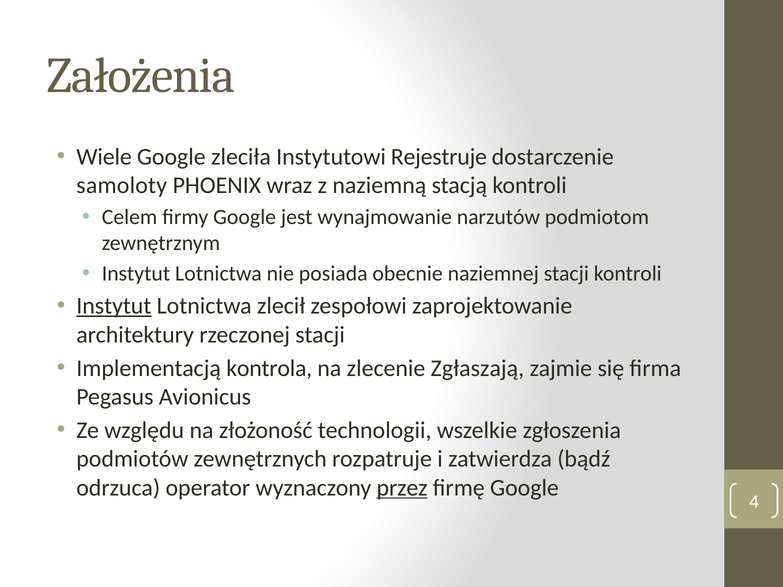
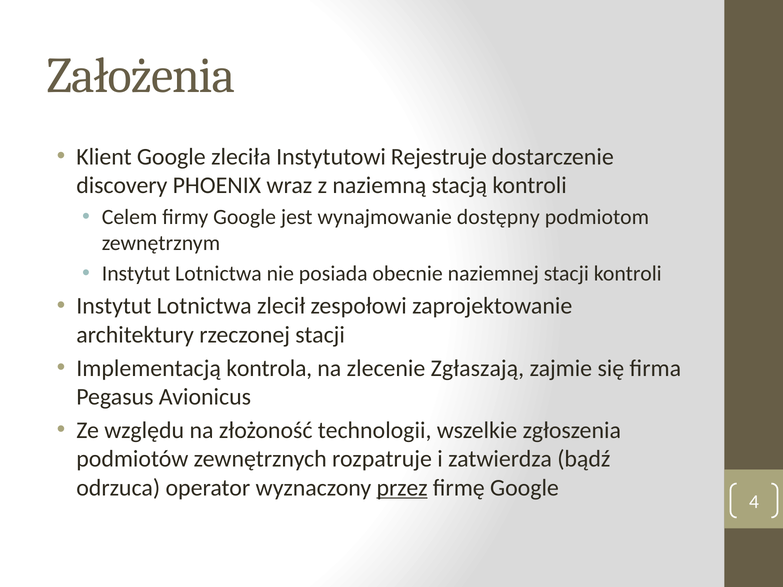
Wiele: Wiele -> Klient
samoloty: samoloty -> discovery
narzutów: narzutów -> dostępny
Instytut at (114, 306) underline: present -> none
